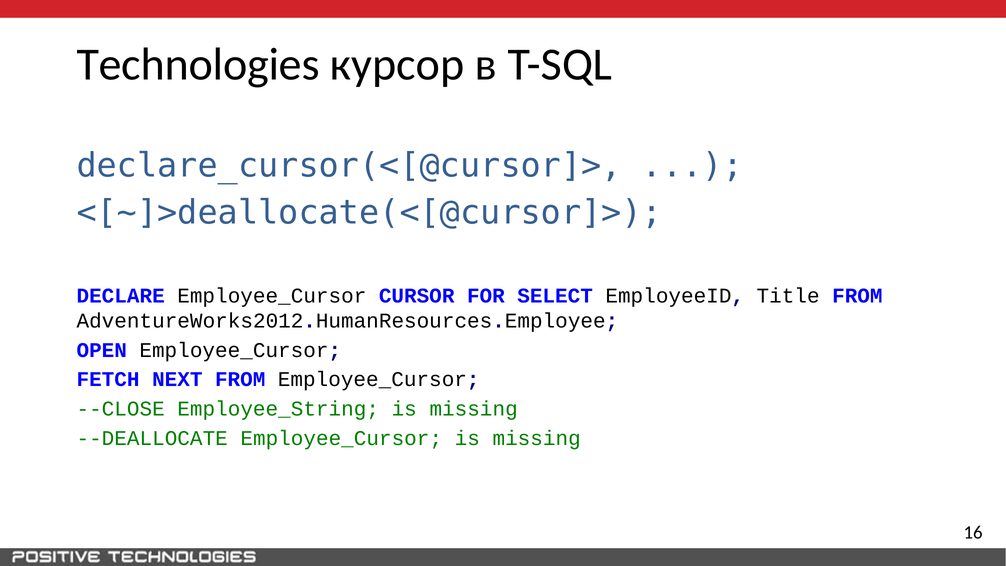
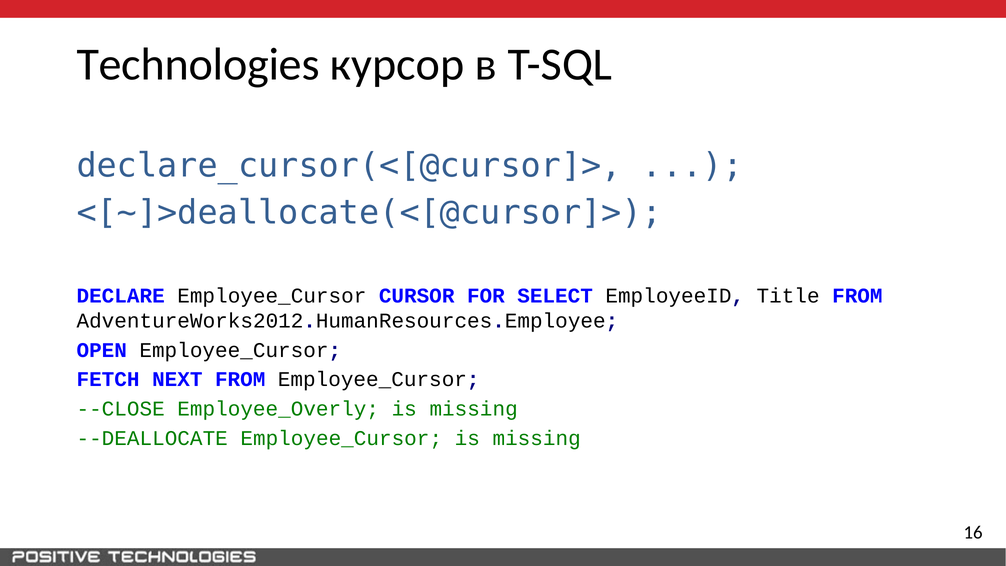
Employee_String: Employee_String -> Employee_Overly
